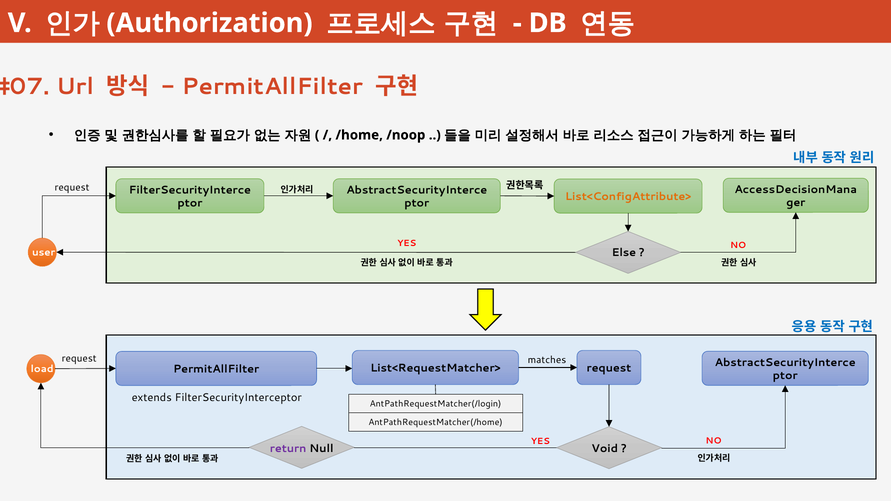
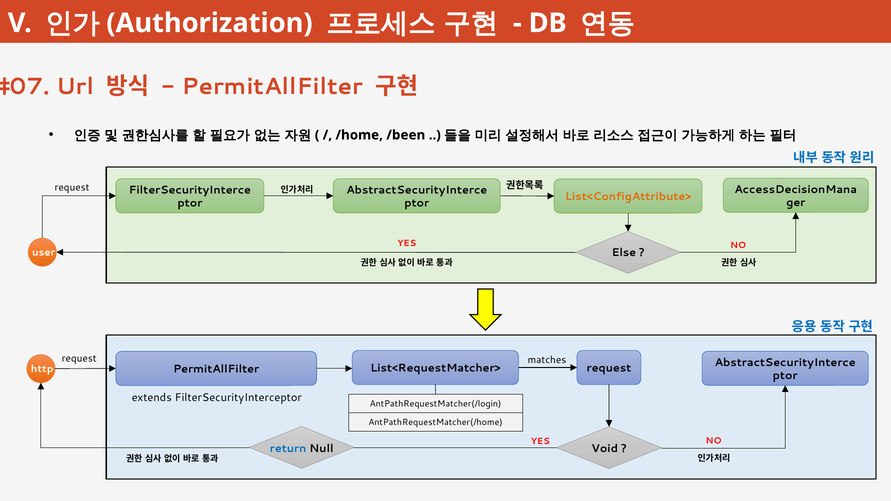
/noop: /noop -> /been
load: load -> http
return colour: purple -> blue
